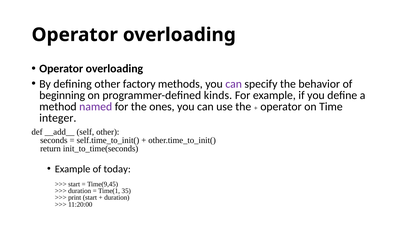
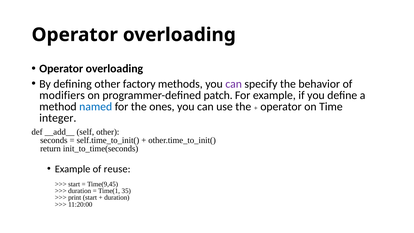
beginning: beginning -> modifiers
kinds: kinds -> patch
named colour: purple -> blue
today: today -> reuse
